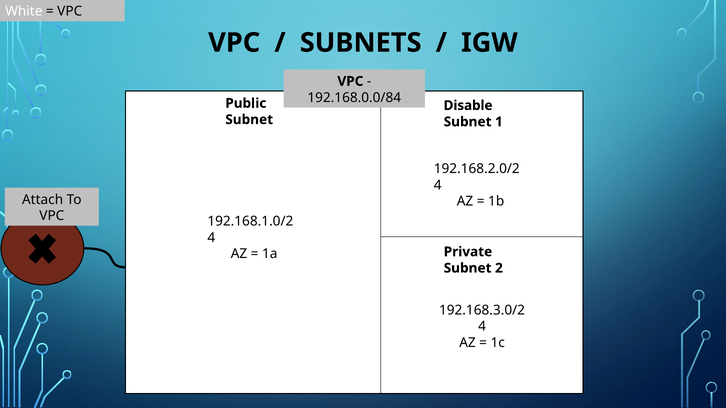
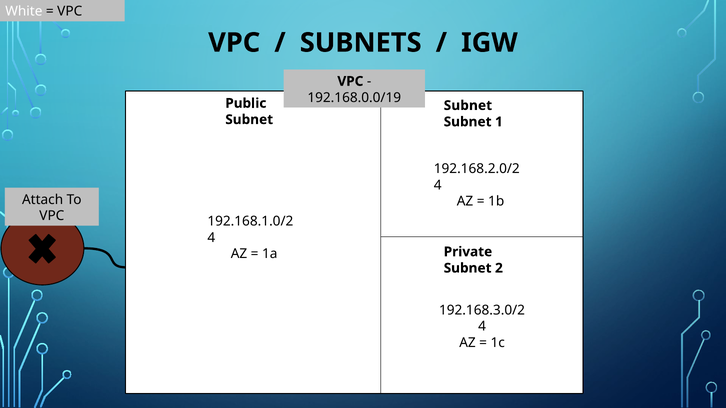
192.168.0.0/84: 192.168.0.0/84 -> 192.168.0.0/19
Disable at (468, 106): Disable -> Subnet
